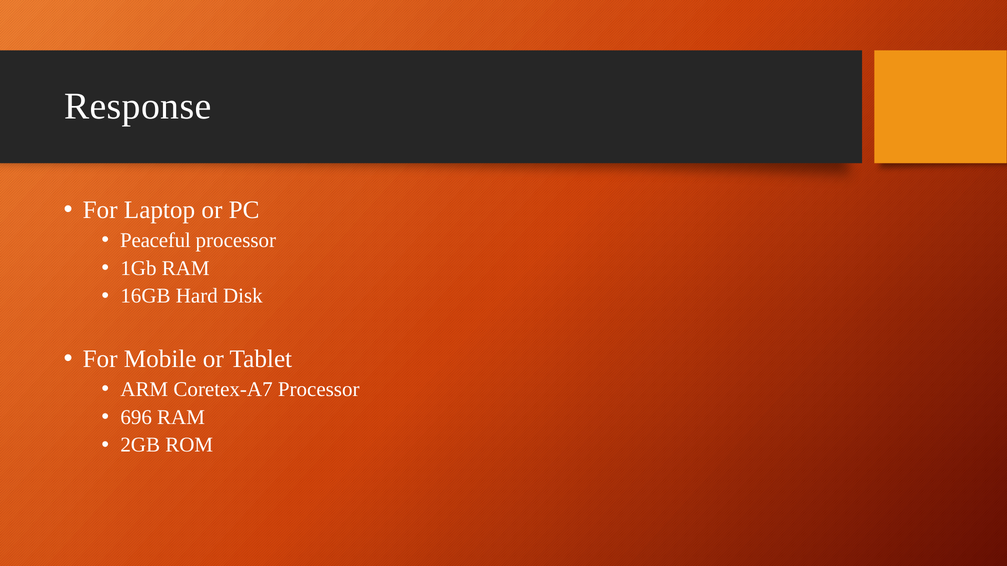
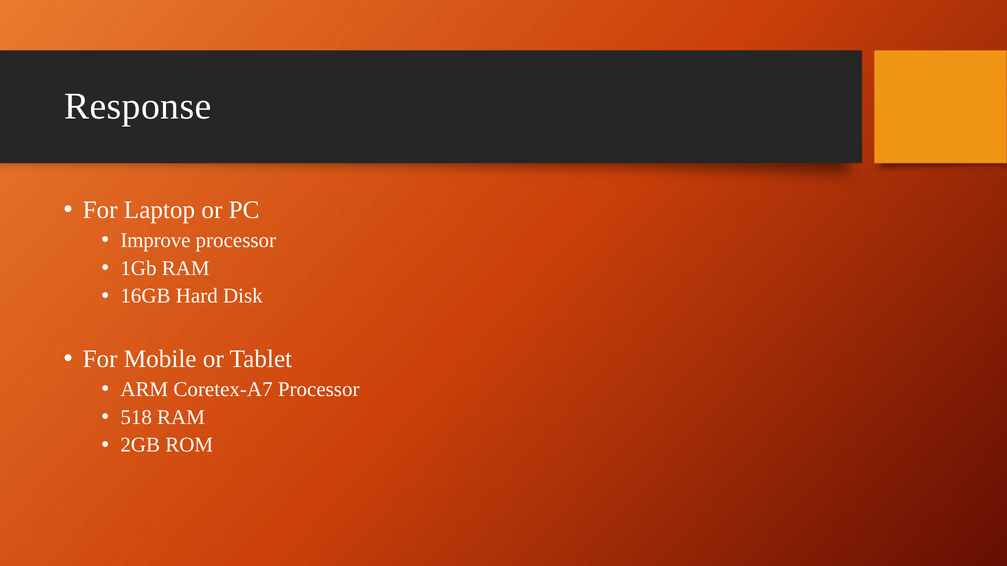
Peaceful: Peaceful -> Improve
696: 696 -> 518
